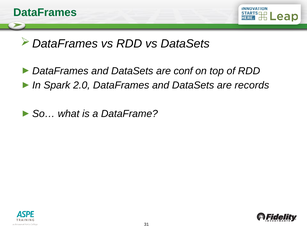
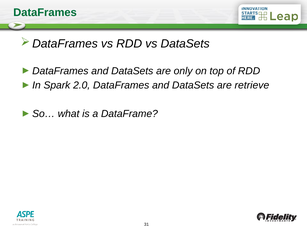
conf: conf -> only
records: records -> retrieve
